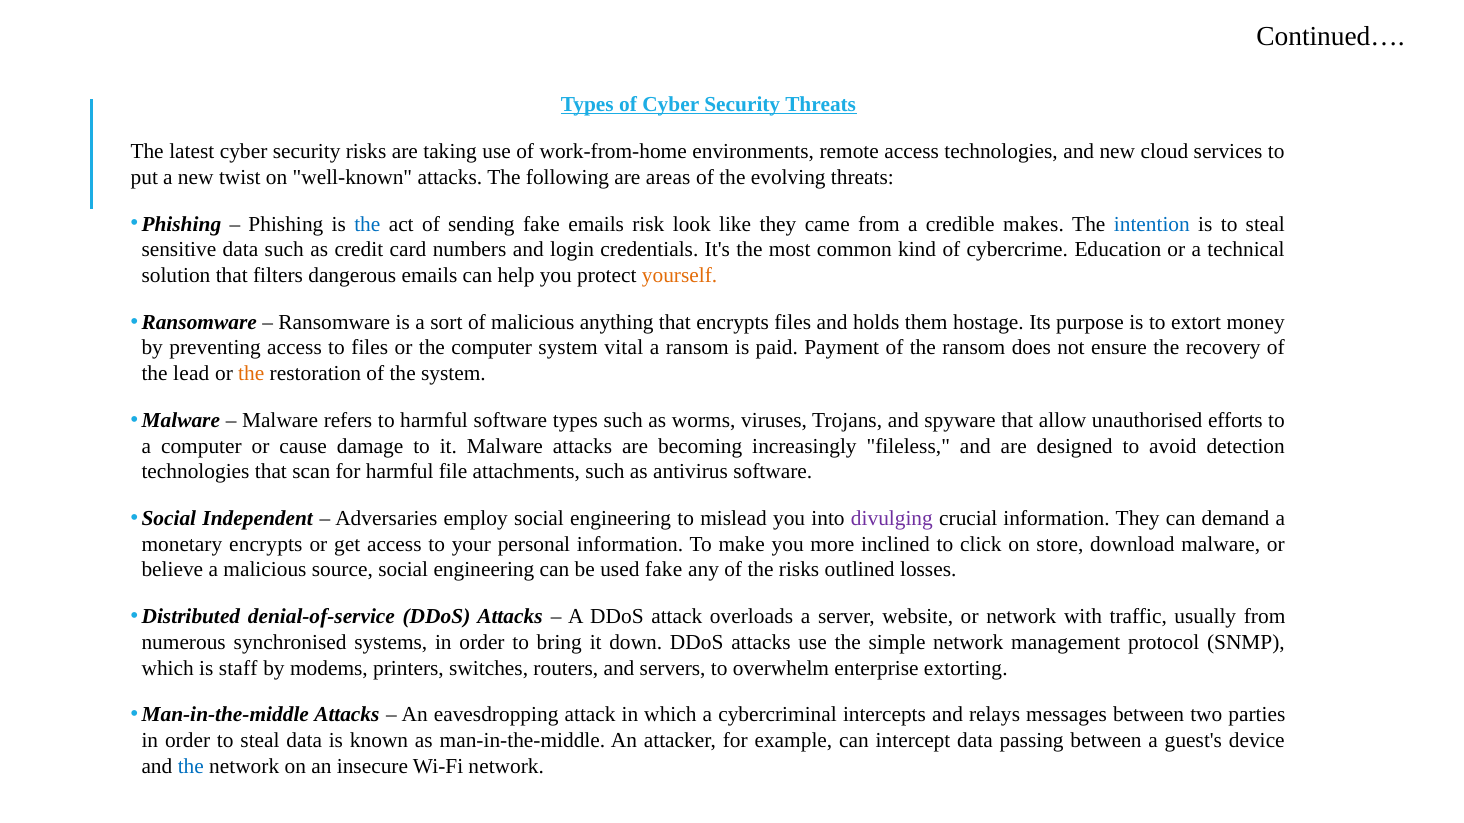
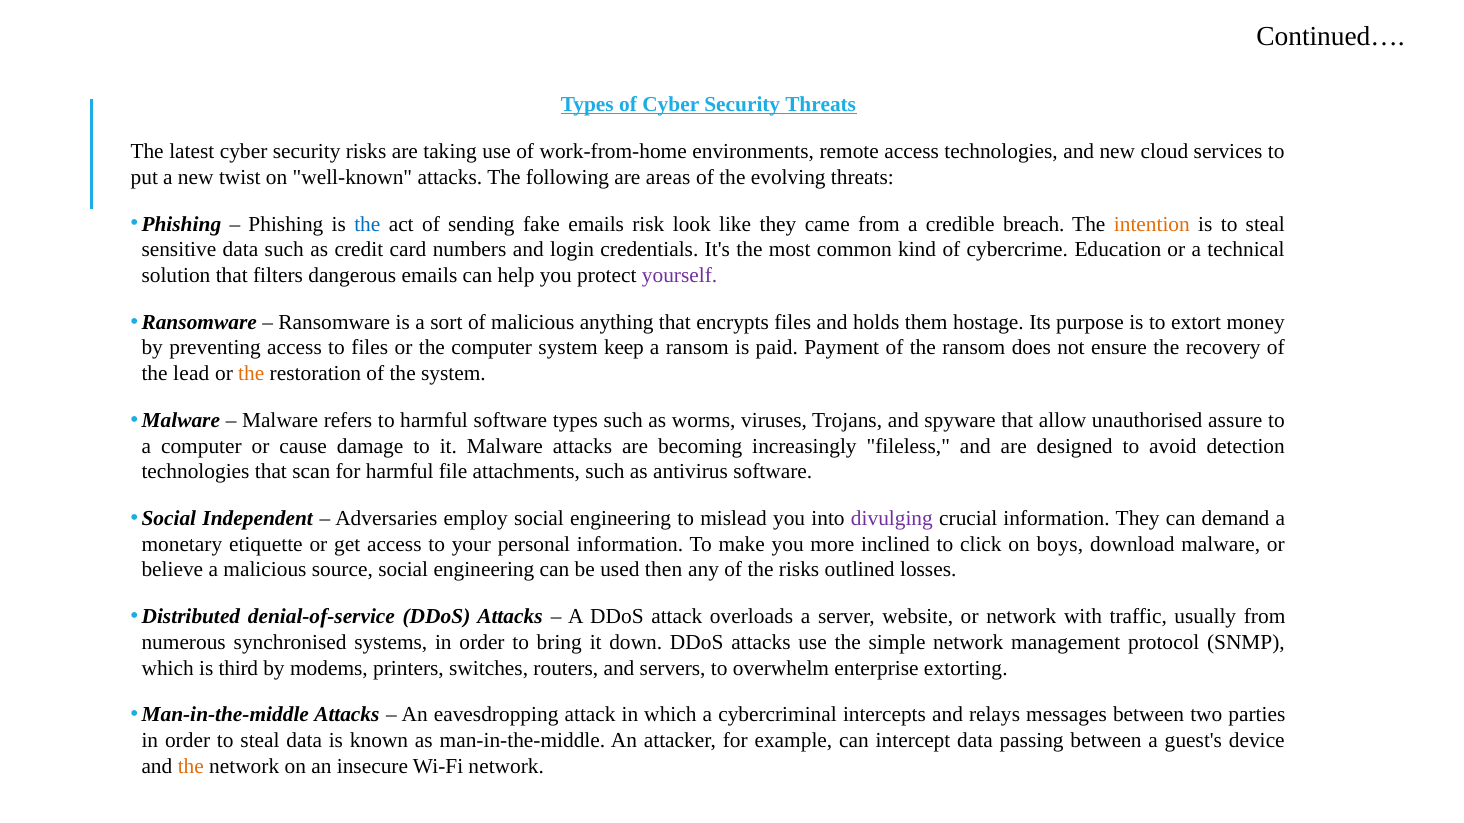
makes: makes -> breach
intention colour: blue -> orange
yourself colour: orange -> purple
vital: vital -> keep
efforts: efforts -> assure
monetary encrypts: encrypts -> etiquette
store: store -> boys
used fake: fake -> then
staff: staff -> third
the at (191, 767) colour: blue -> orange
